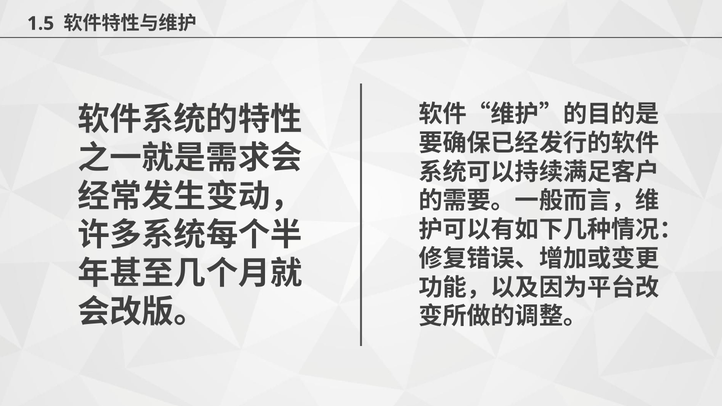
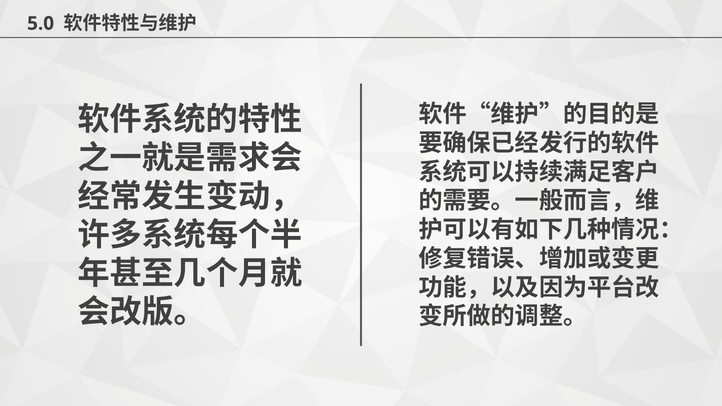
1.5: 1.5 -> 5.0
